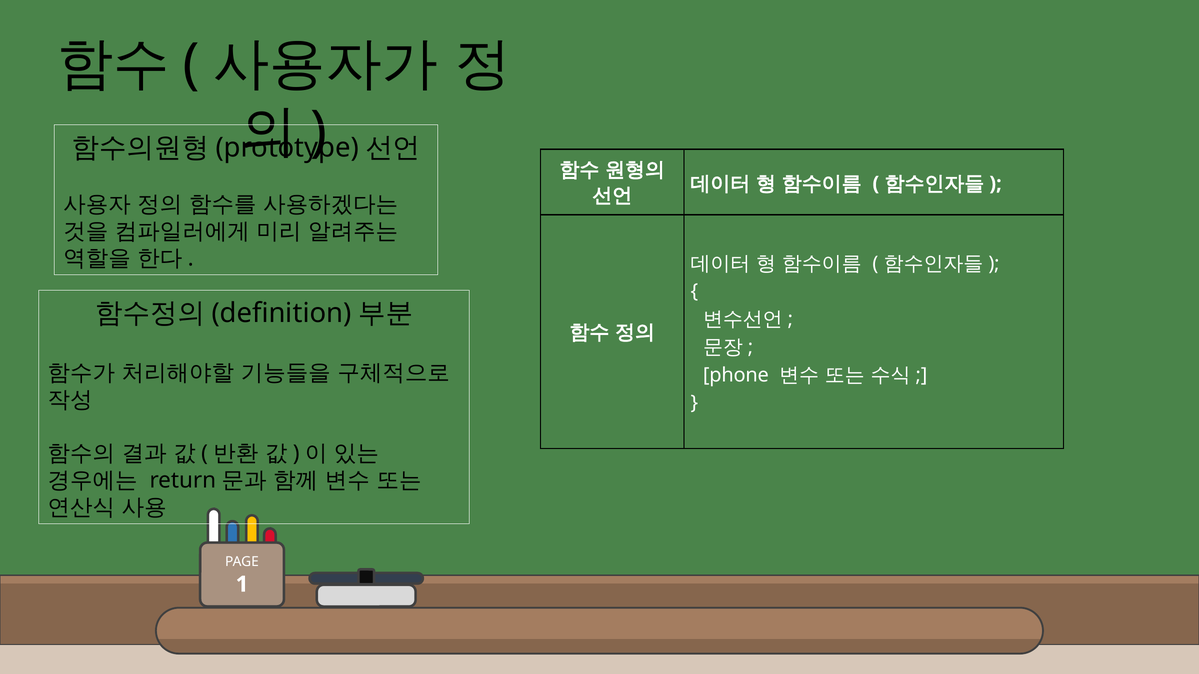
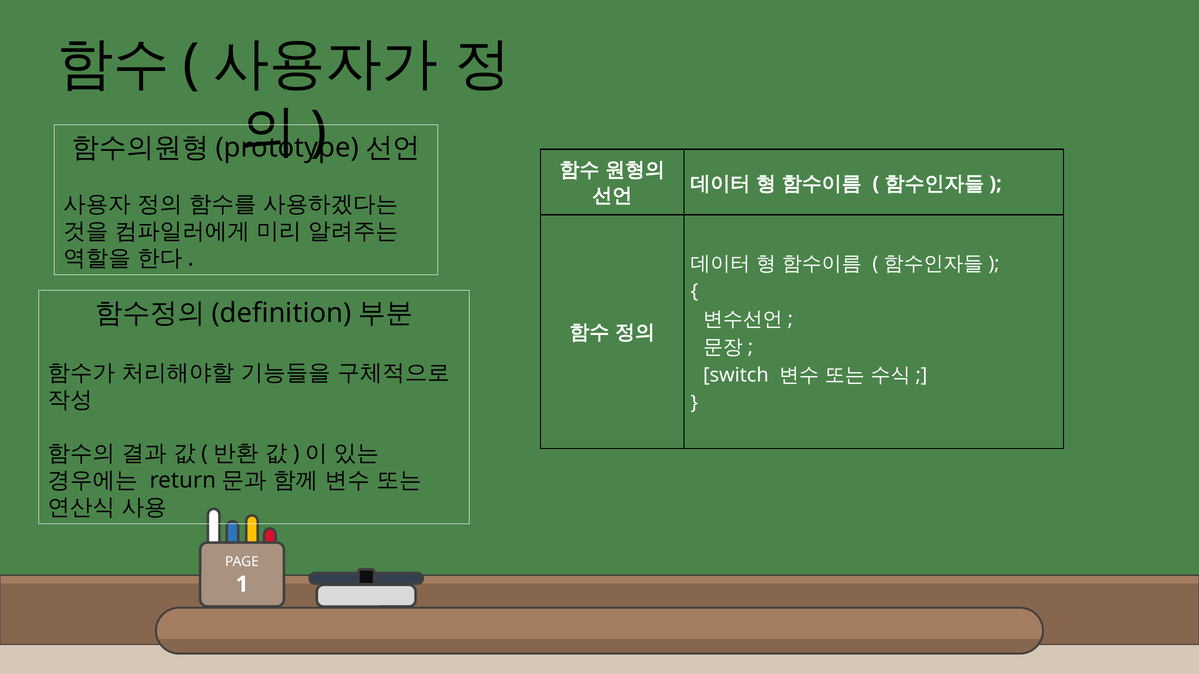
phone: phone -> switch
